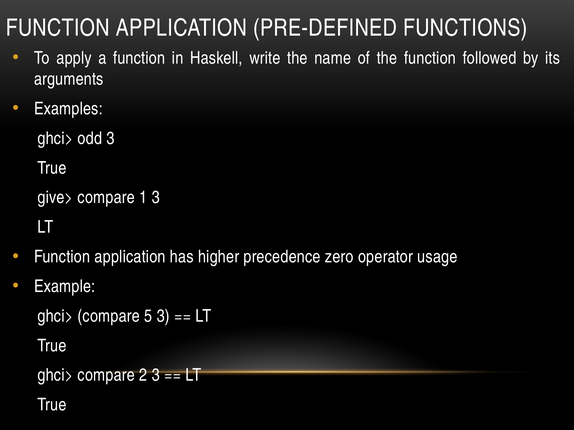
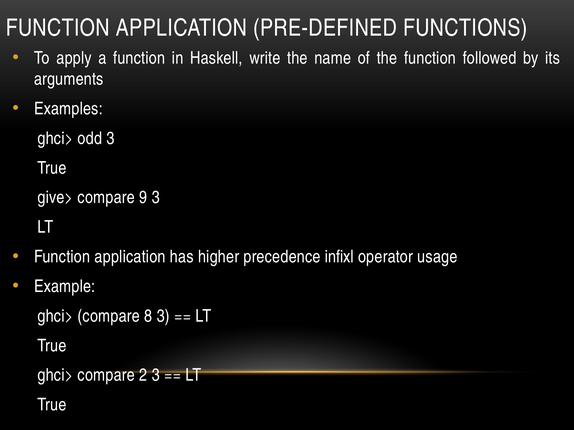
1: 1 -> 9
zero: zero -> infixl
5: 5 -> 8
